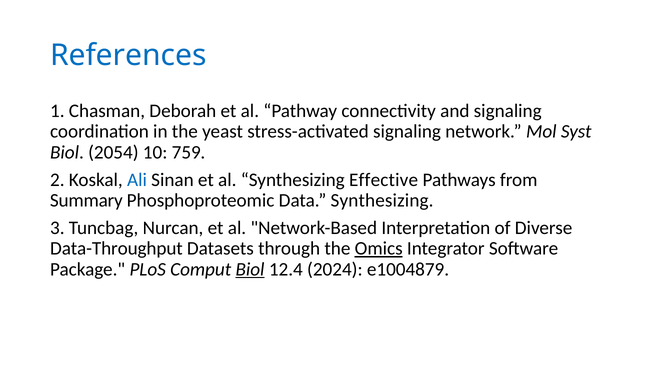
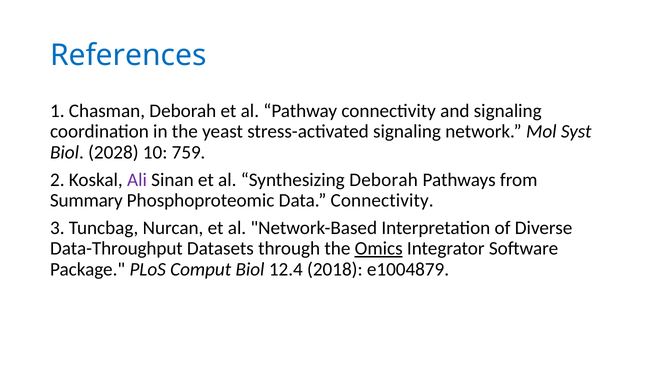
2054: 2054 -> 2028
Ali colour: blue -> purple
Synthesizing Effective: Effective -> Deborah
Data Synthesizing: Synthesizing -> Connectivity
Biol at (250, 270) underline: present -> none
2024: 2024 -> 2018
